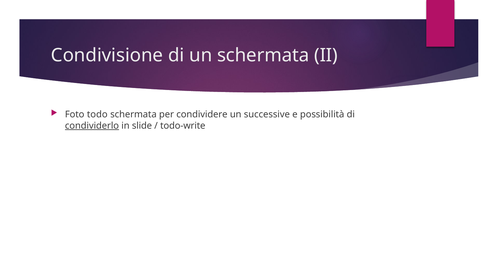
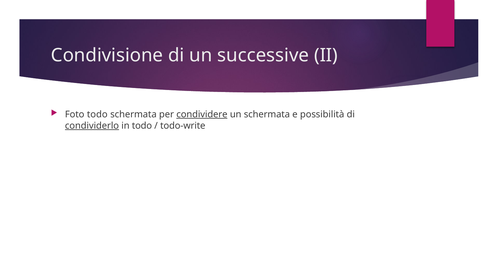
un schermata: schermata -> successive
condividere underline: none -> present
un successive: successive -> schermata
in slide: slide -> todo
